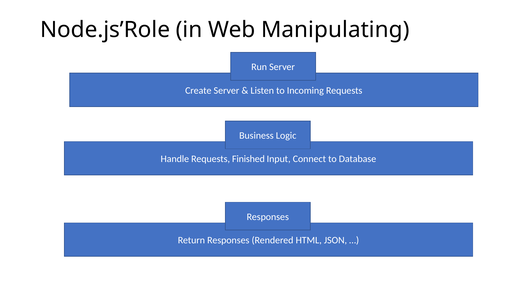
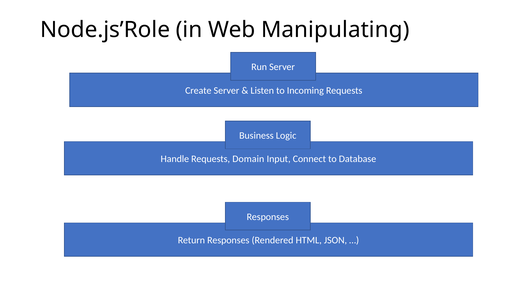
Finished: Finished -> Domain
